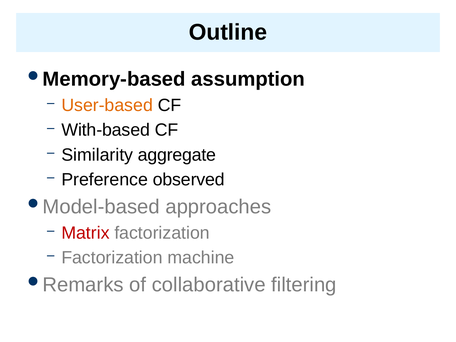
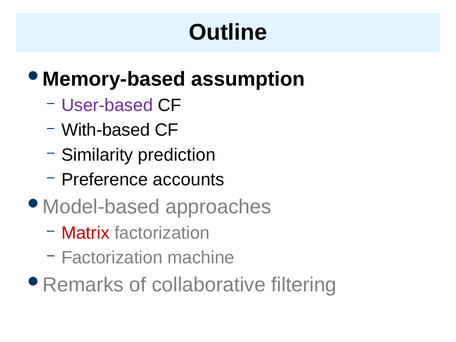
User-based colour: orange -> purple
aggregate: aggregate -> prediction
observed: observed -> accounts
